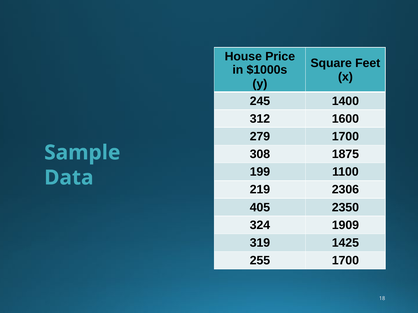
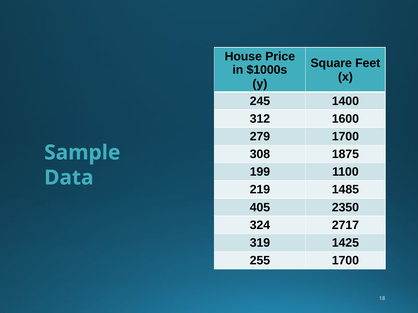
2306: 2306 -> 1485
1909: 1909 -> 2717
